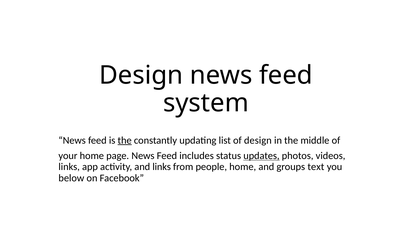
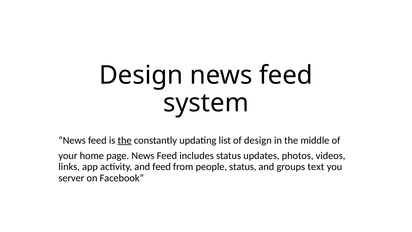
updates underline: present -> none
and links: links -> feed
people home: home -> status
below: below -> server
